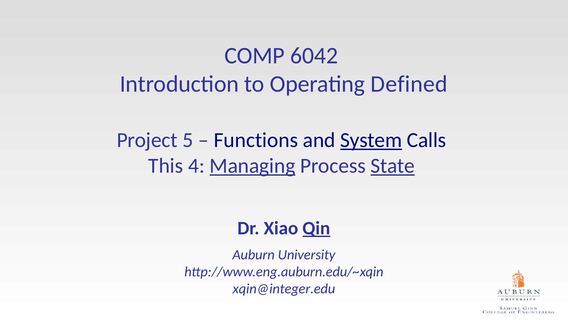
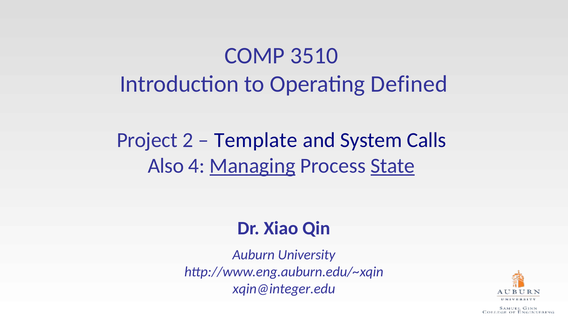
6042: 6042 -> 3510
5: 5 -> 2
Functions: Functions -> Template
System underline: present -> none
This: This -> Also
Qin underline: present -> none
